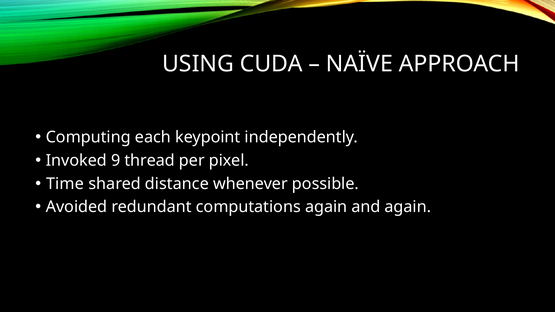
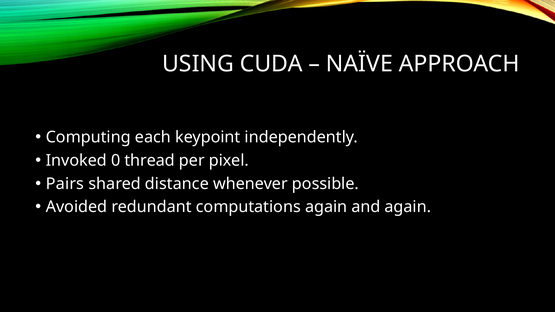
9: 9 -> 0
Time: Time -> Pairs
